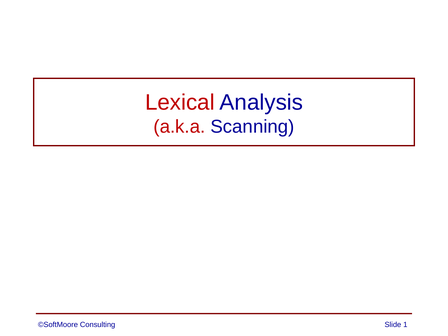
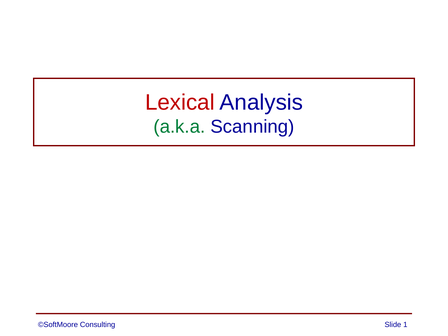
a.k.a colour: red -> green
